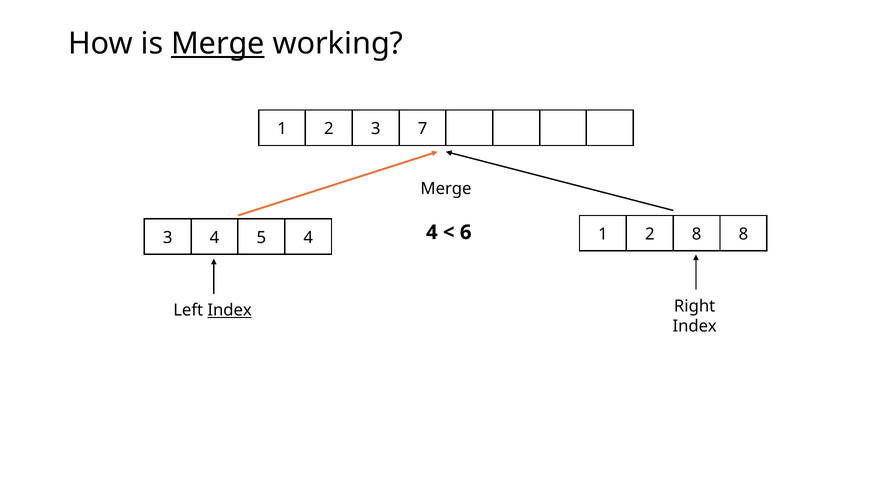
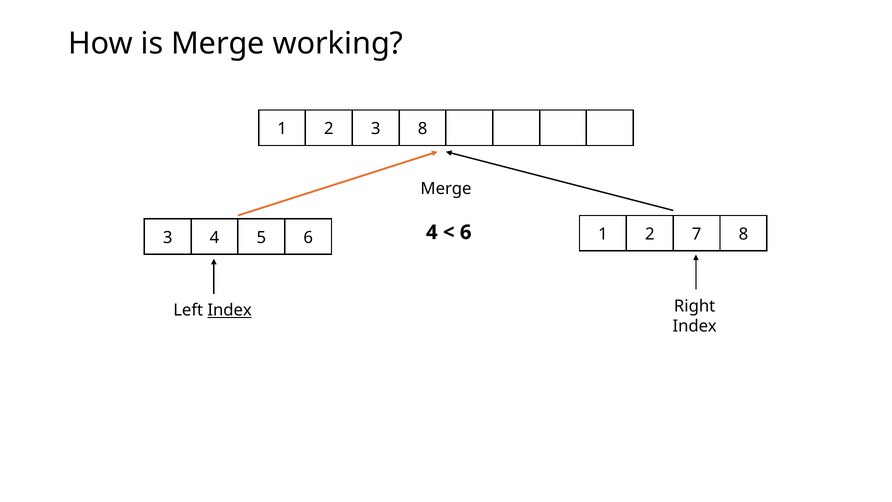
Merge at (218, 44) underline: present -> none
3 7: 7 -> 8
5 4: 4 -> 6
2 8: 8 -> 7
